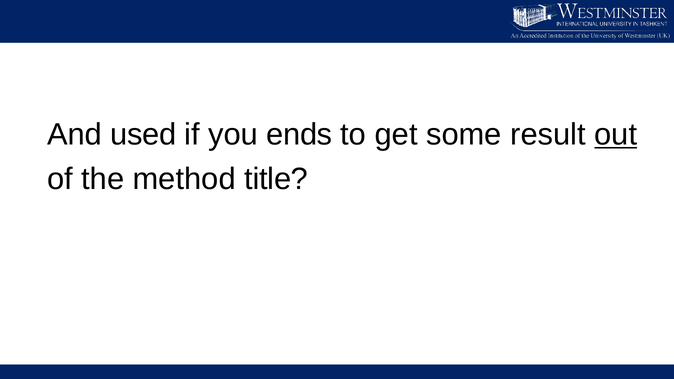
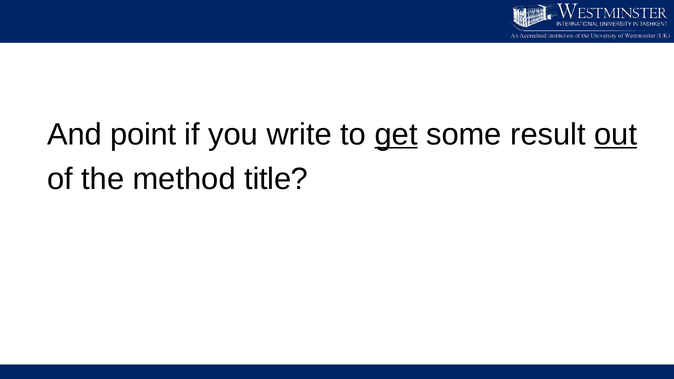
used: used -> point
ends: ends -> write
get underline: none -> present
